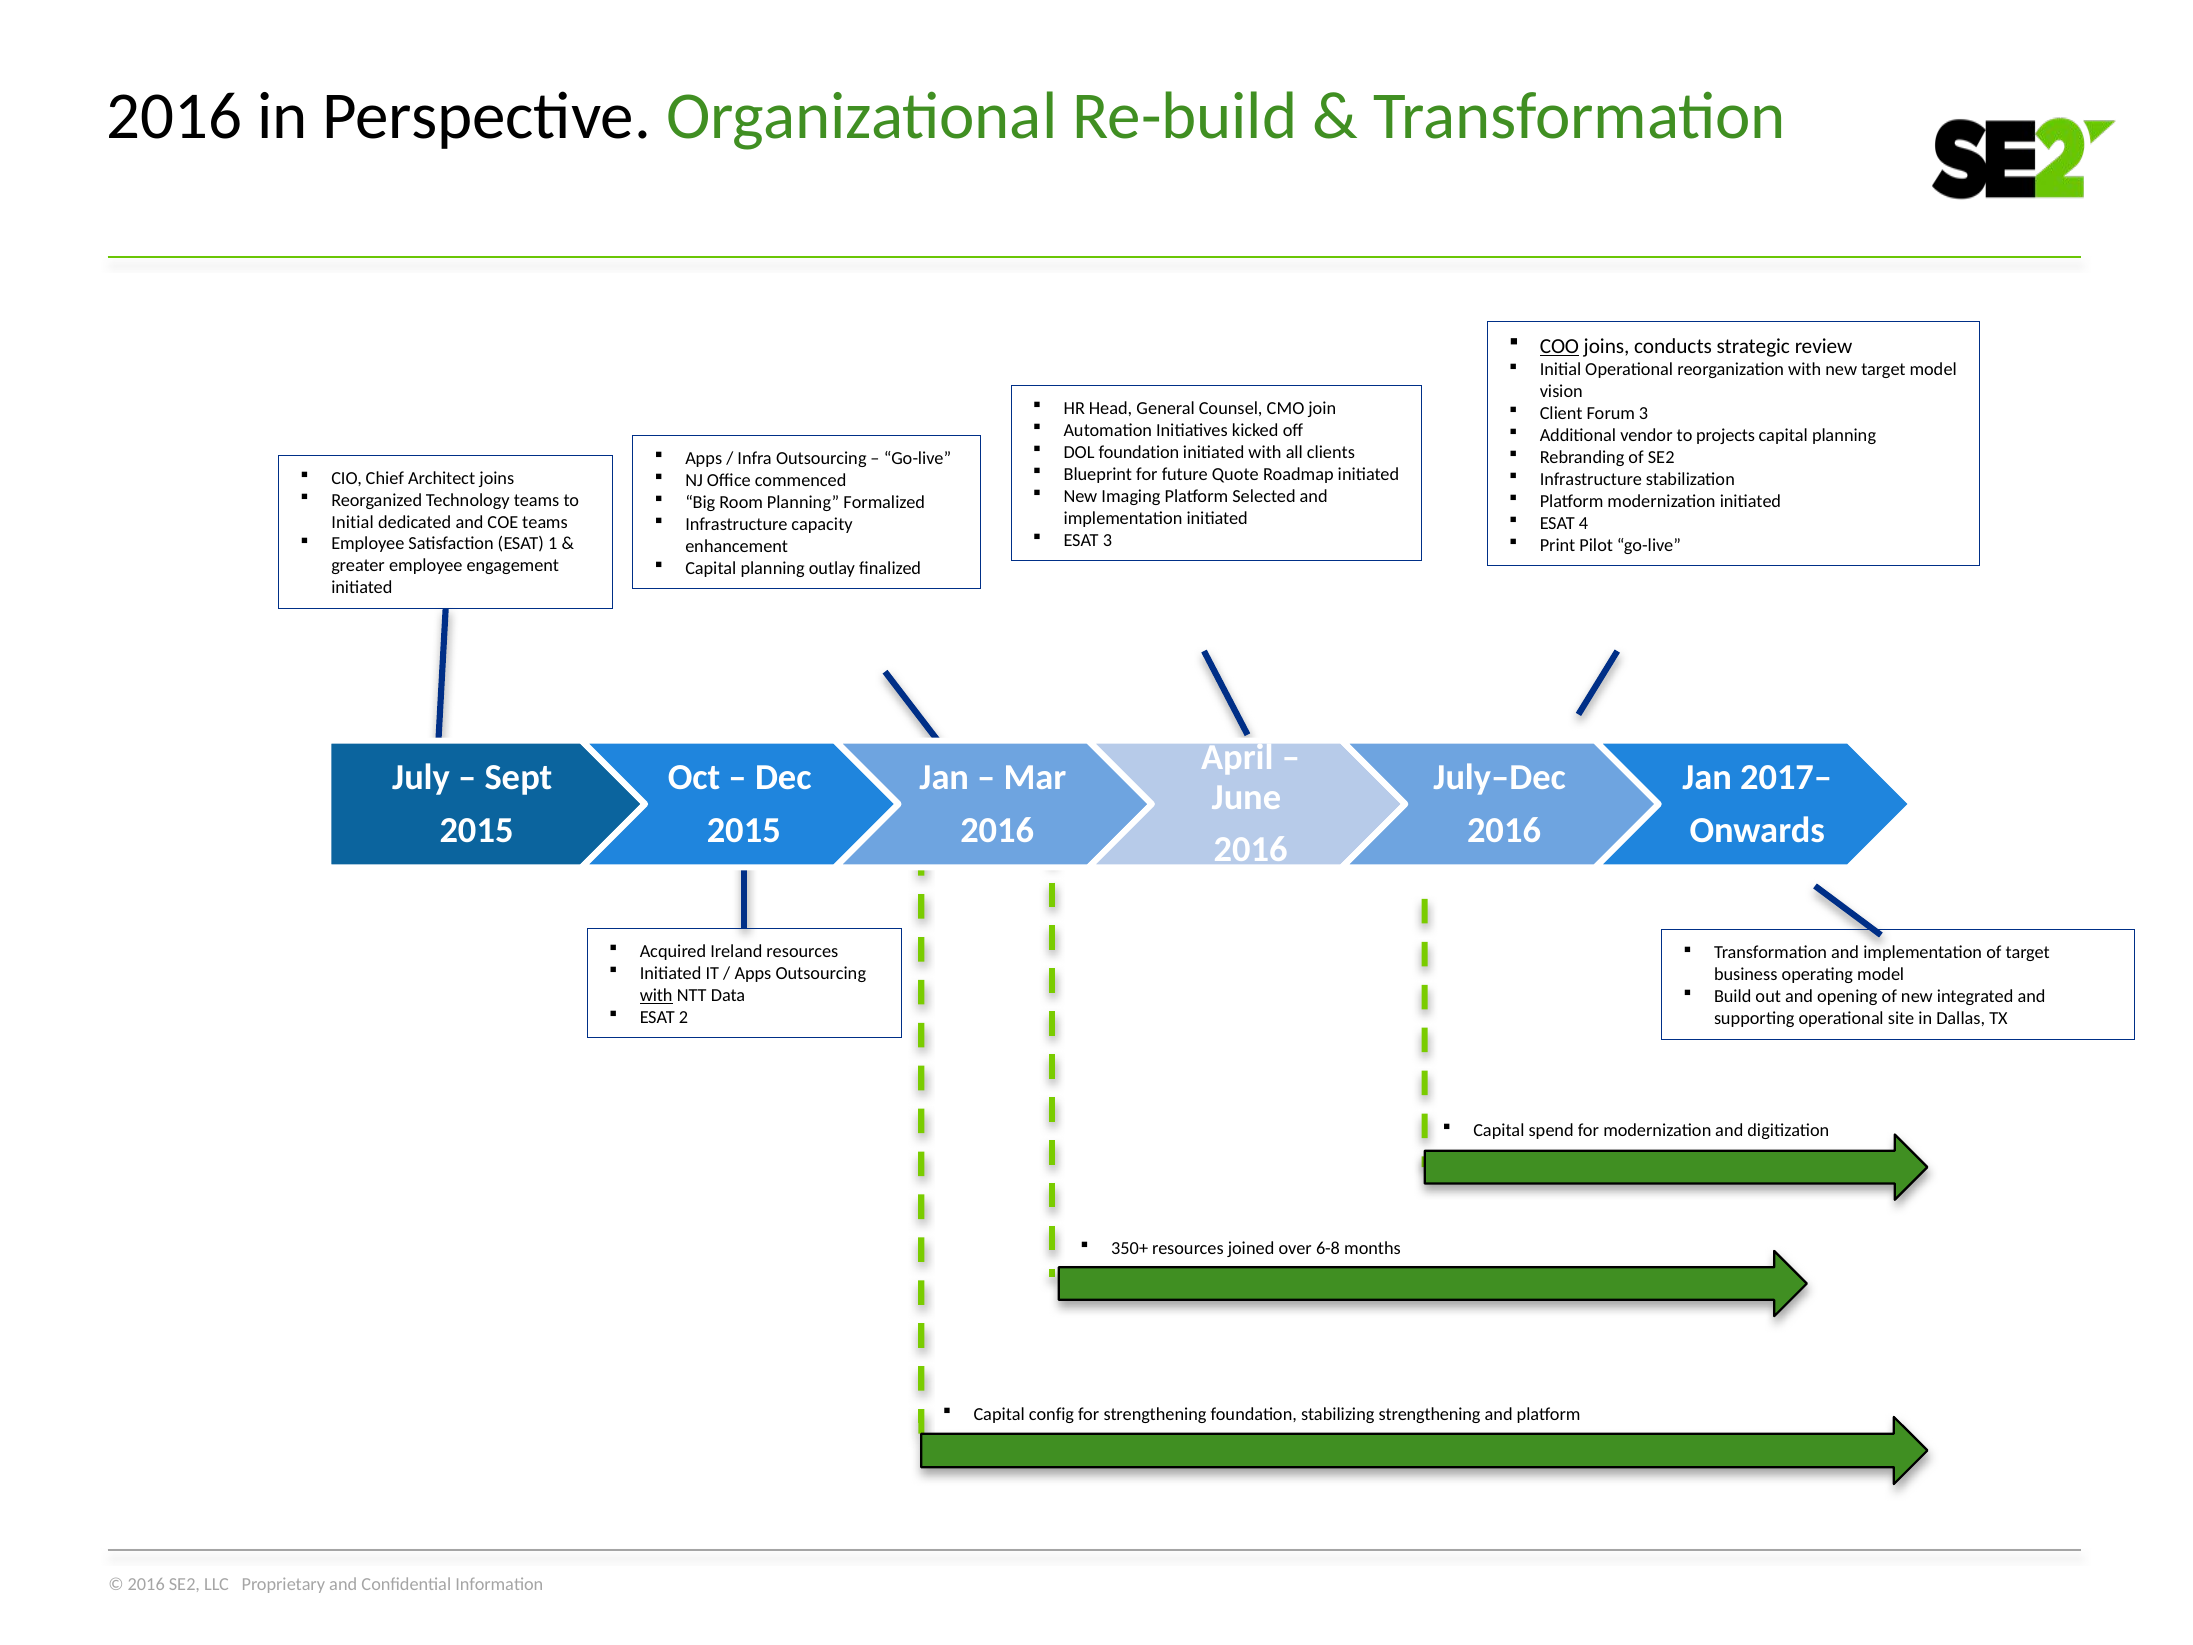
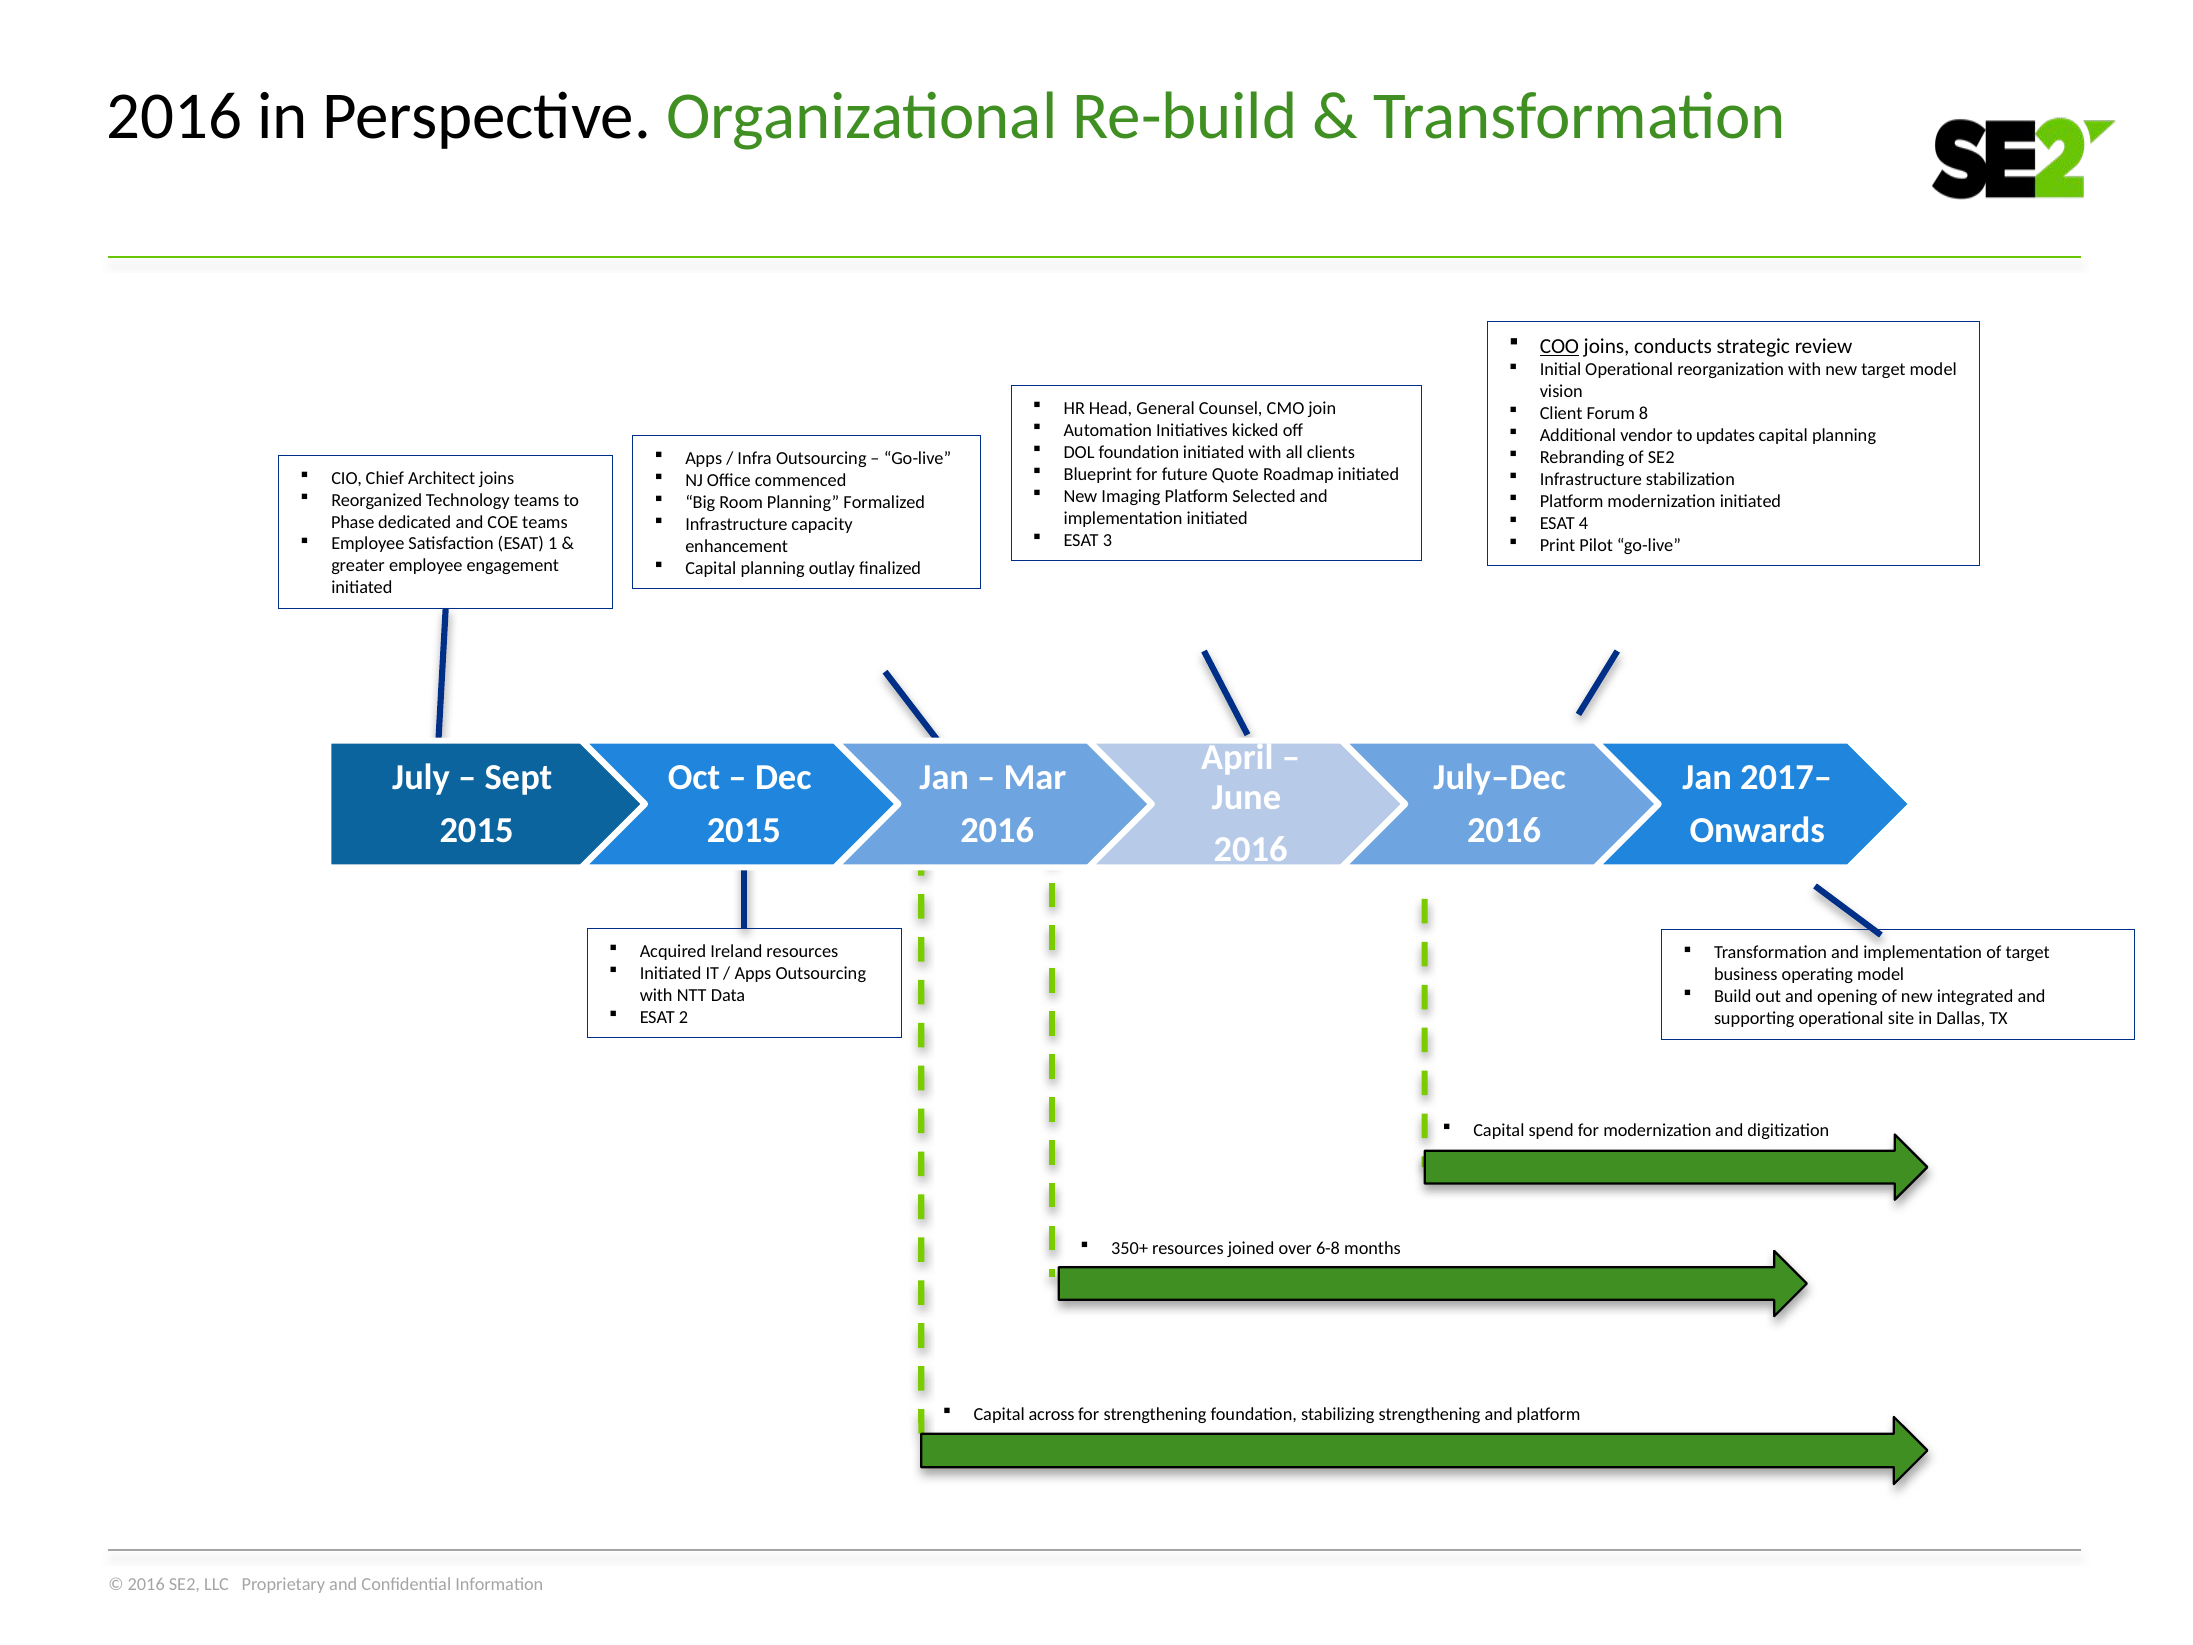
Forum 3: 3 -> 8
projects: projects -> updates
Initial at (353, 522): Initial -> Phase
with at (656, 995) underline: present -> none
config: config -> across
